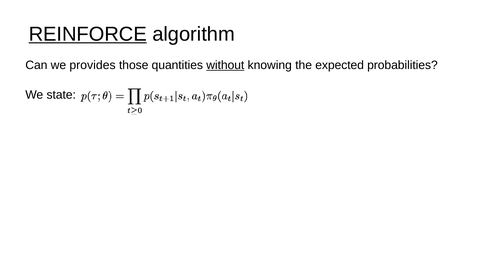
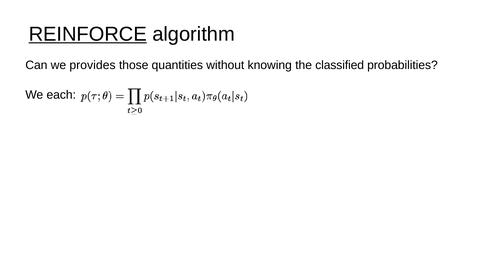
without underline: present -> none
expected: expected -> classified
state: state -> each
